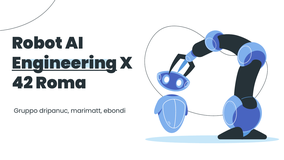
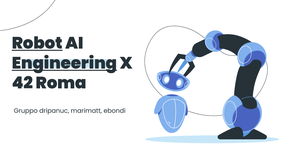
Robot underline: none -> present
